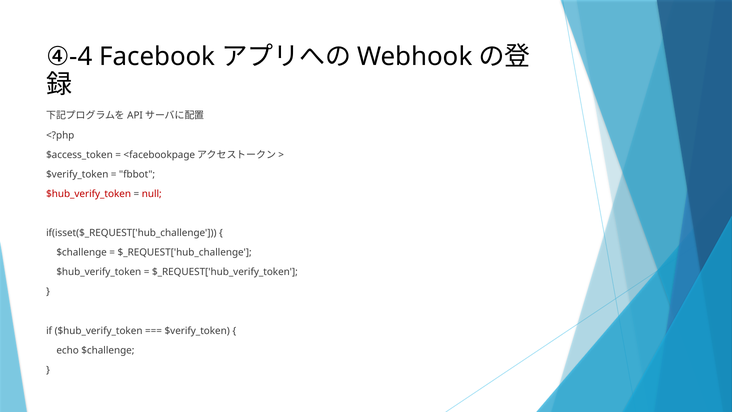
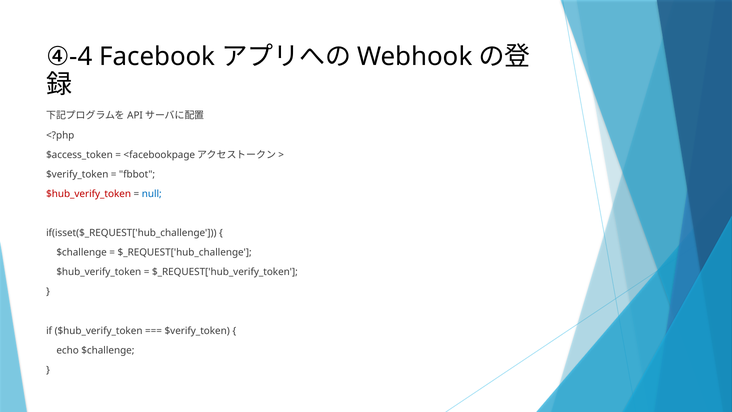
null colour: red -> blue
